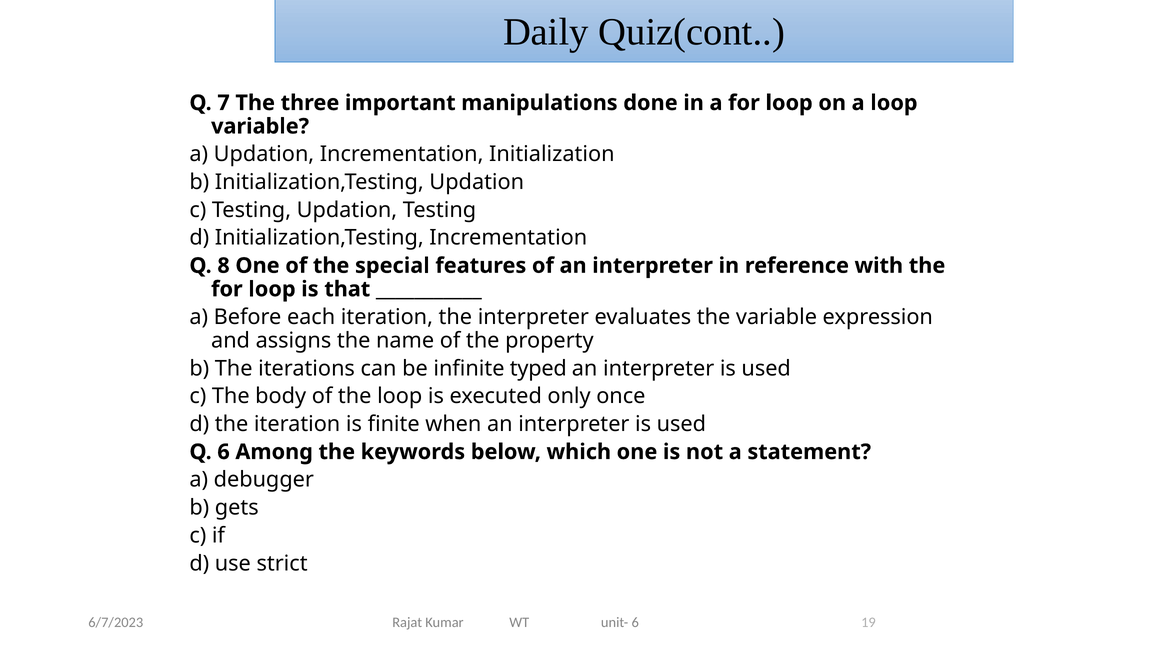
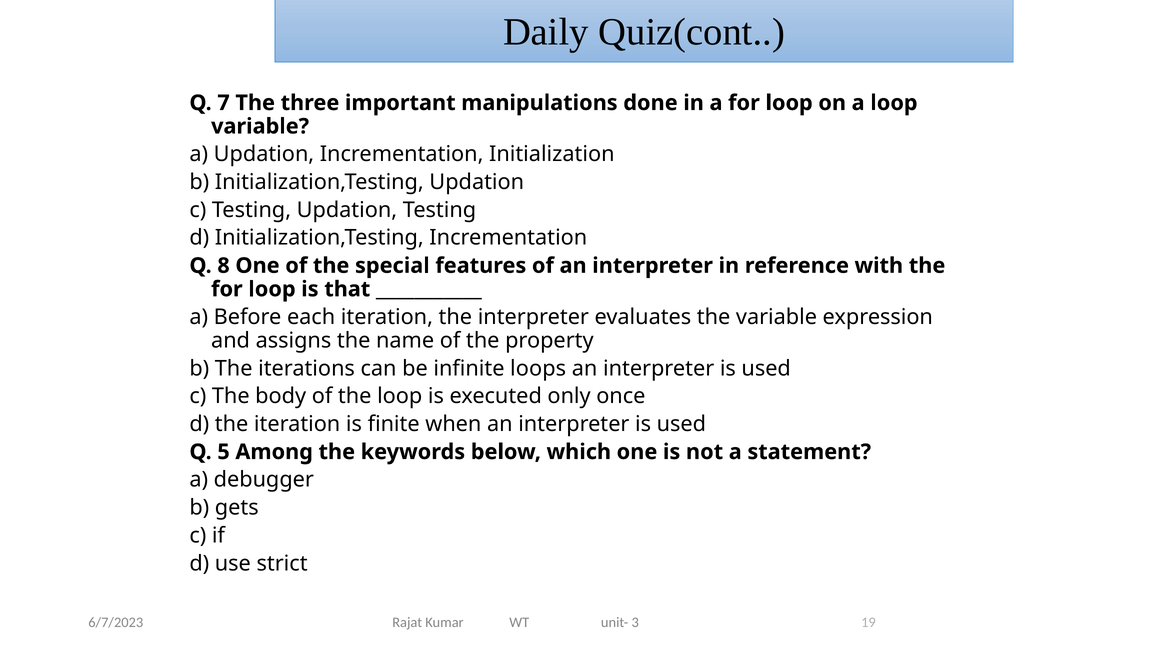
typed: typed -> loops
Q 6: 6 -> 5
unit- 6: 6 -> 3
